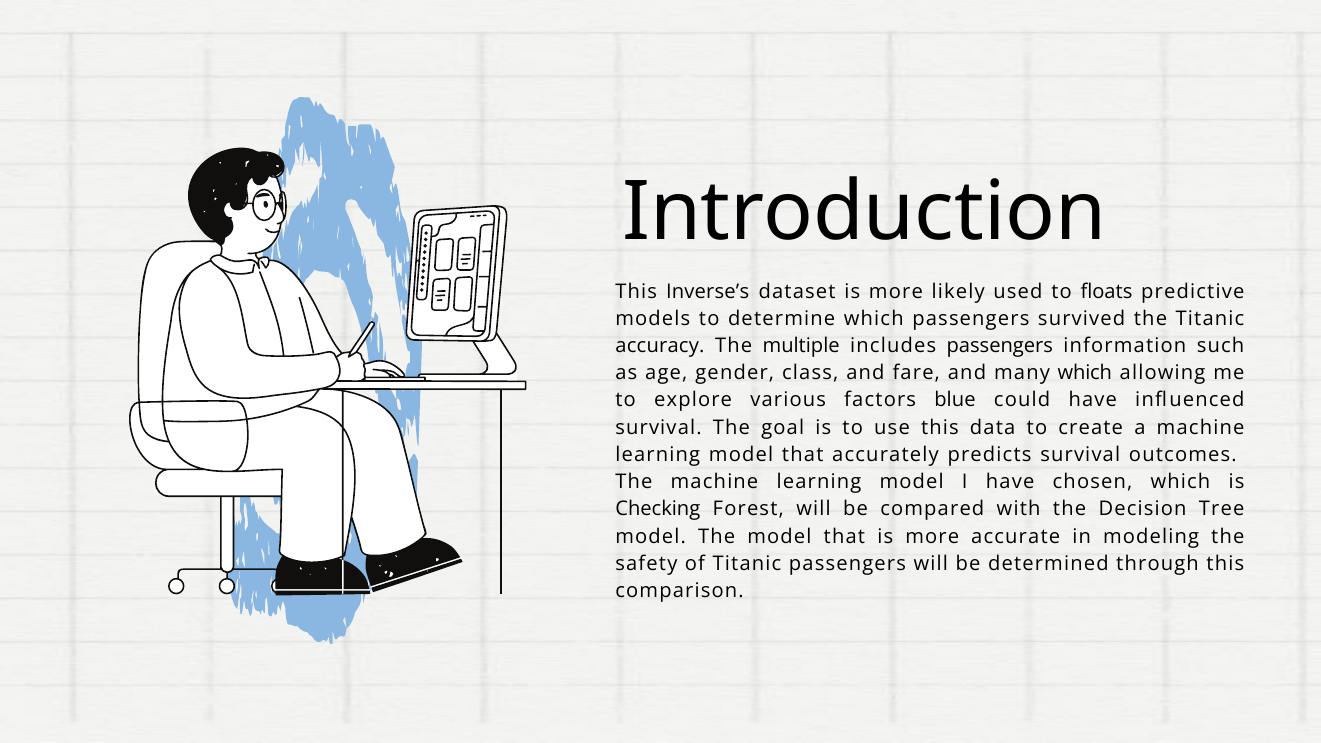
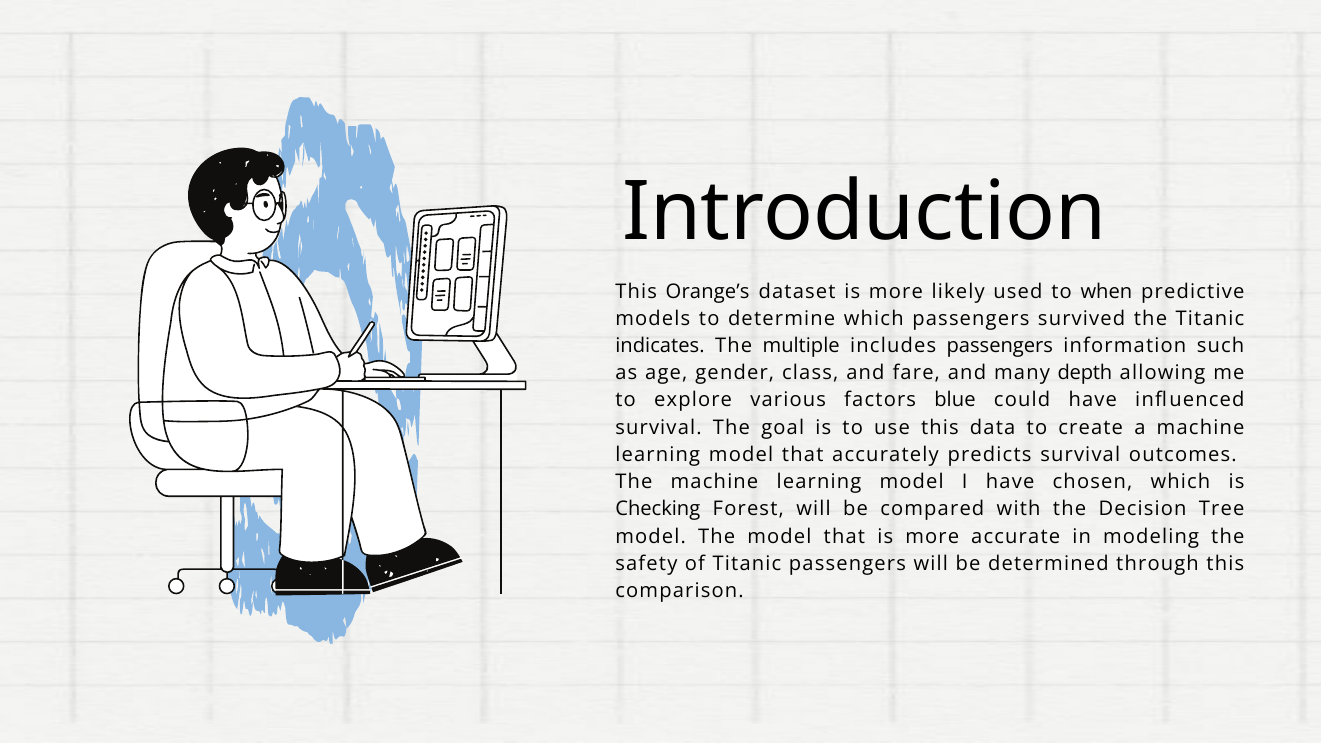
Inverse’s: Inverse’s -> Orange’s
floats: floats -> when
accuracy: accuracy -> indicates
many which: which -> depth
